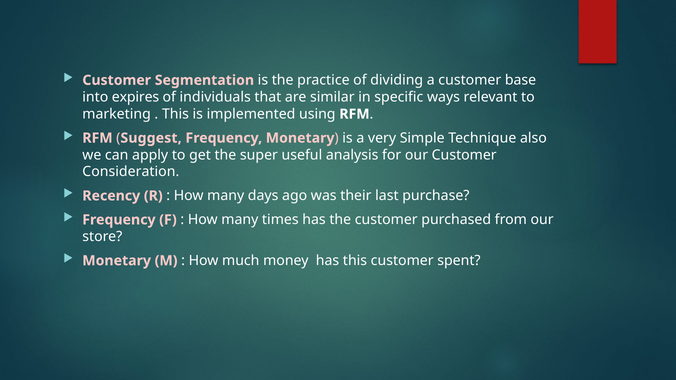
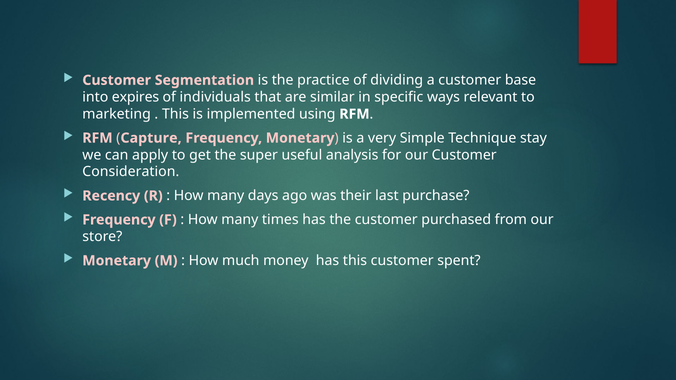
Suggest: Suggest -> Capture
also: also -> stay
